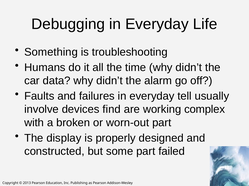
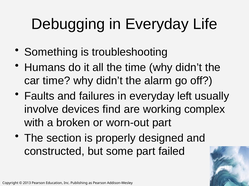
car data: data -> time
tell: tell -> left
display: display -> section
